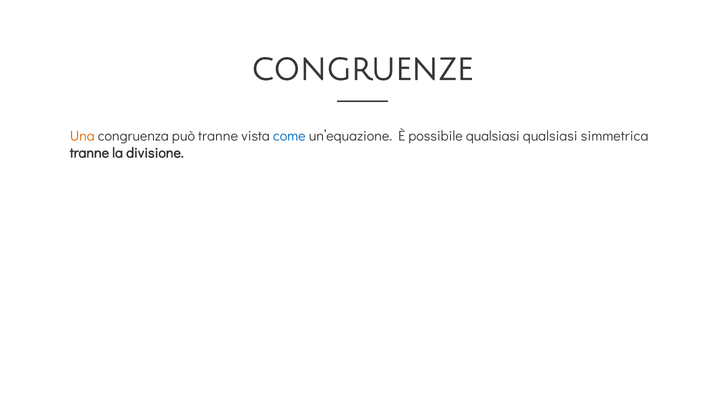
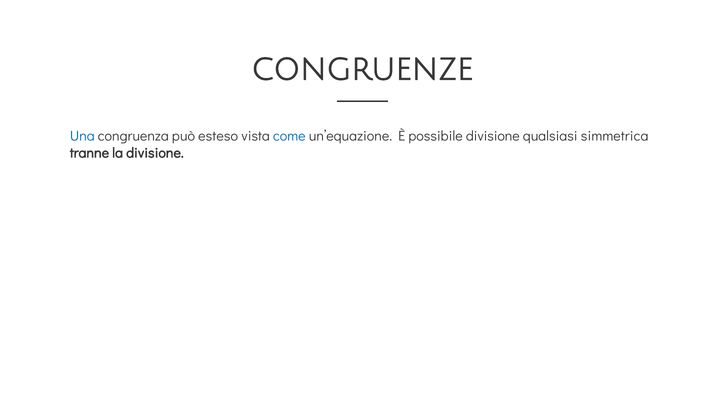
Una colour: orange -> blue
può tranne: tranne -> esteso
possibile qualsiasi: qualsiasi -> divisione
